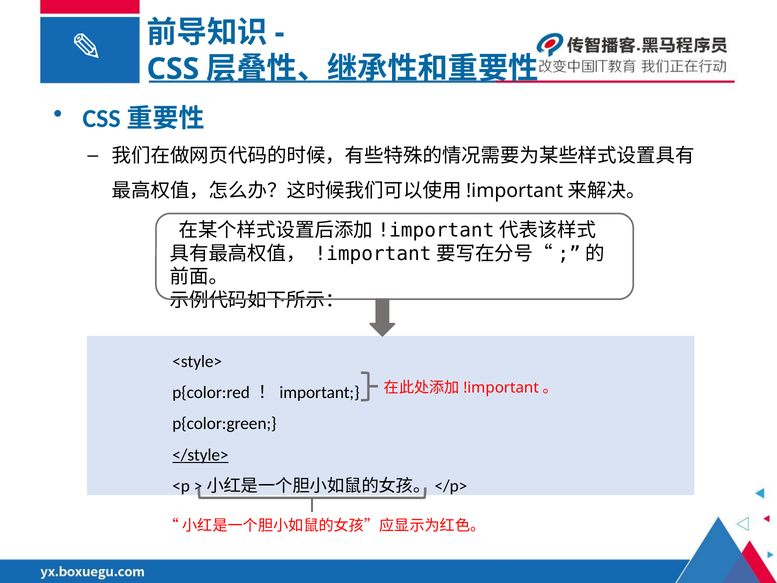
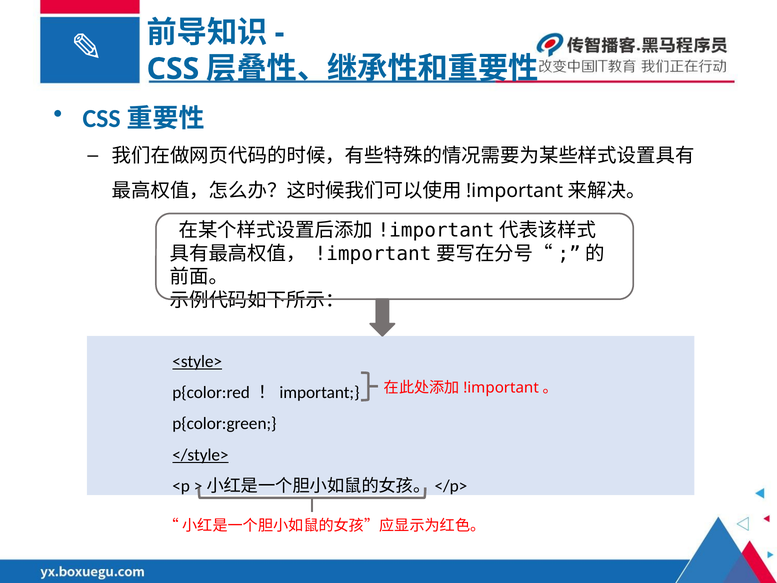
<style> underline: none -> present
